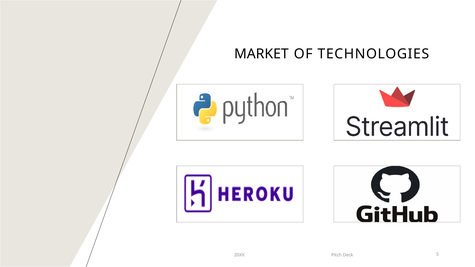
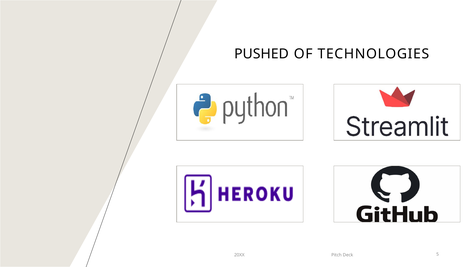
MARKET: MARKET -> PUSHED
